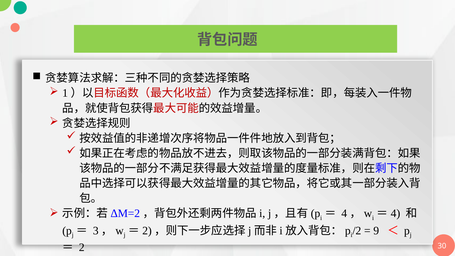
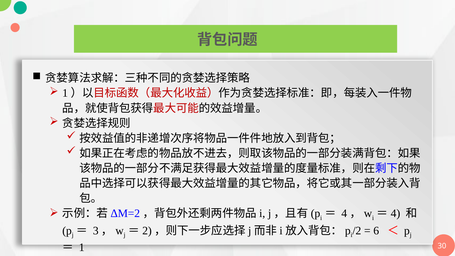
9: 9 -> 6
2: 2 -> 1
